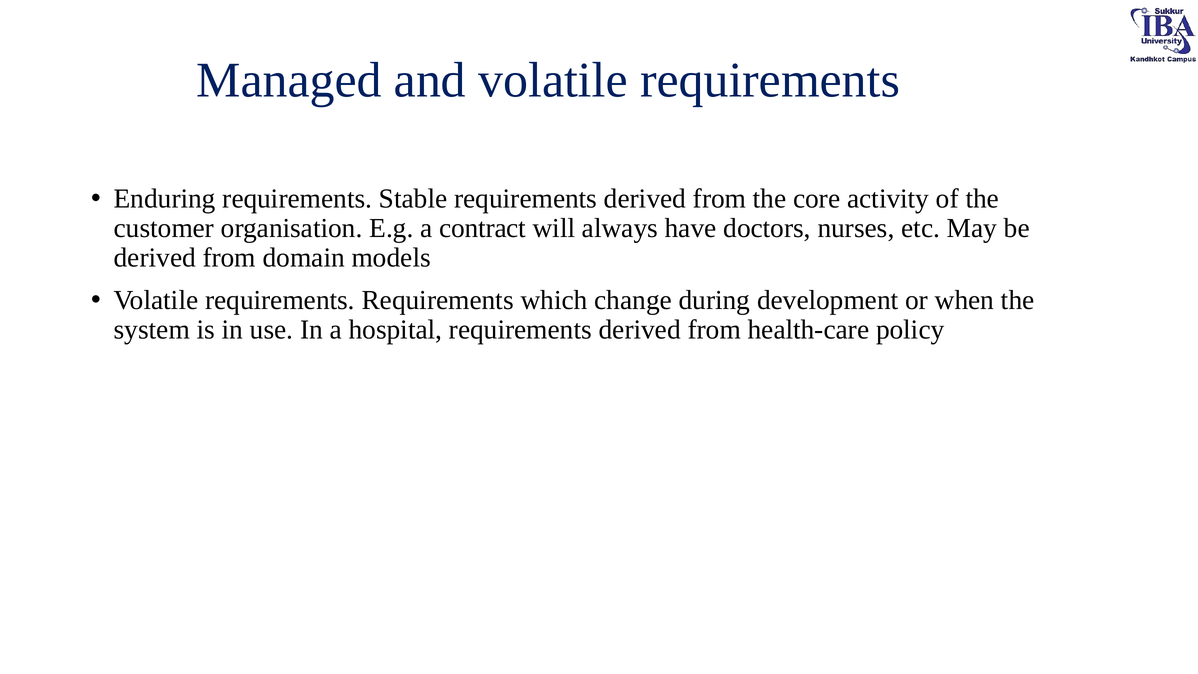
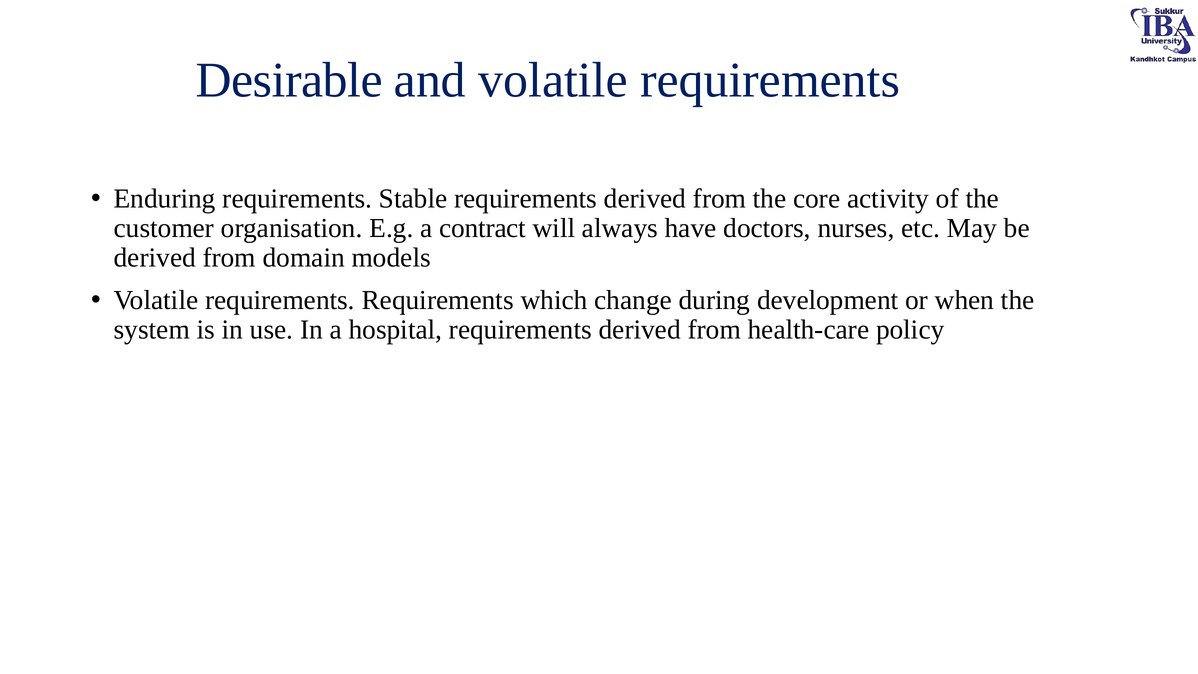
Managed: Managed -> Desirable
